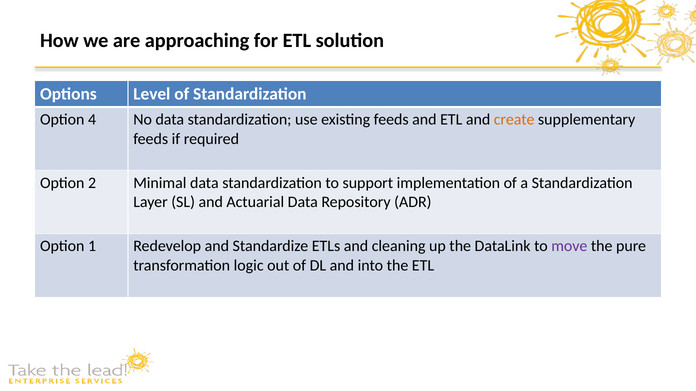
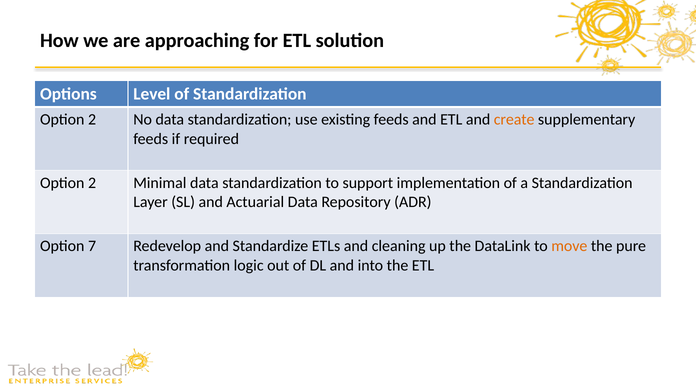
4 at (92, 120): 4 -> 2
1: 1 -> 7
move colour: purple -> orange
